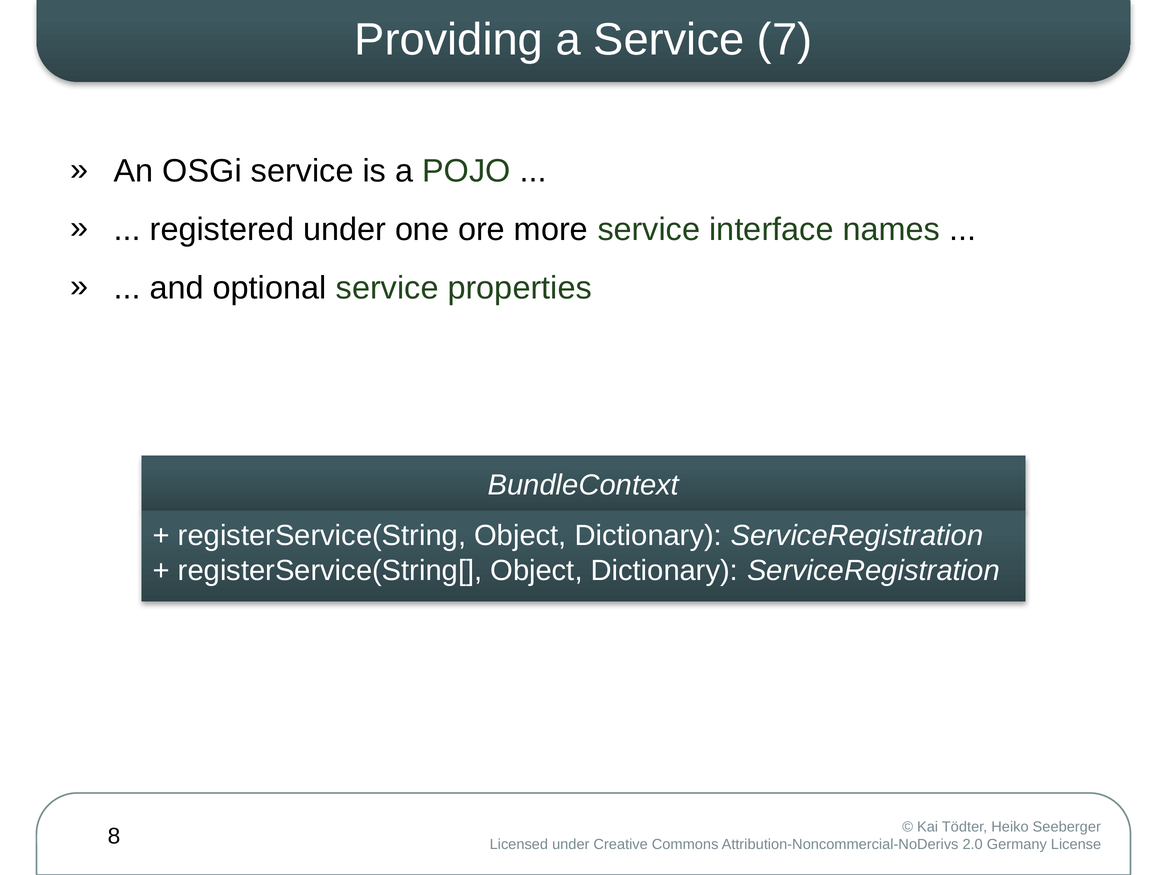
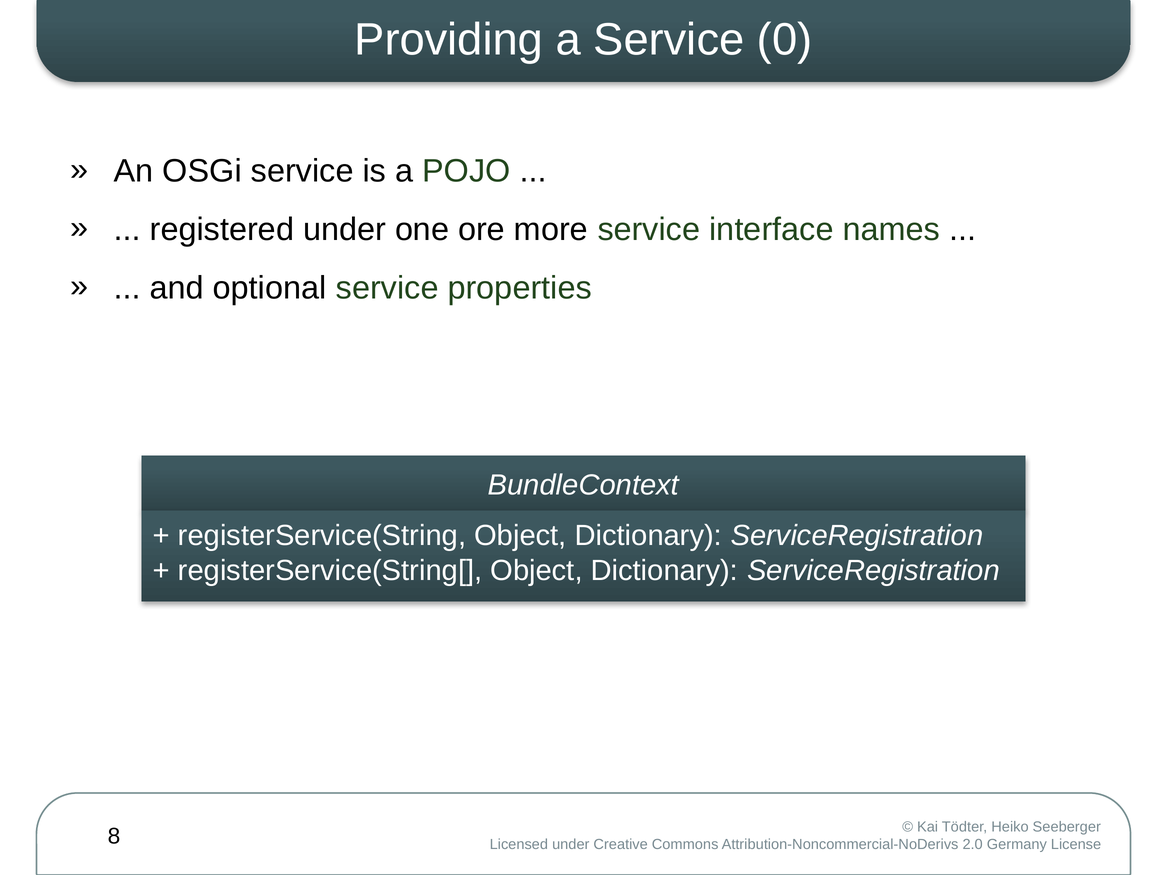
7: 7 -> 0
